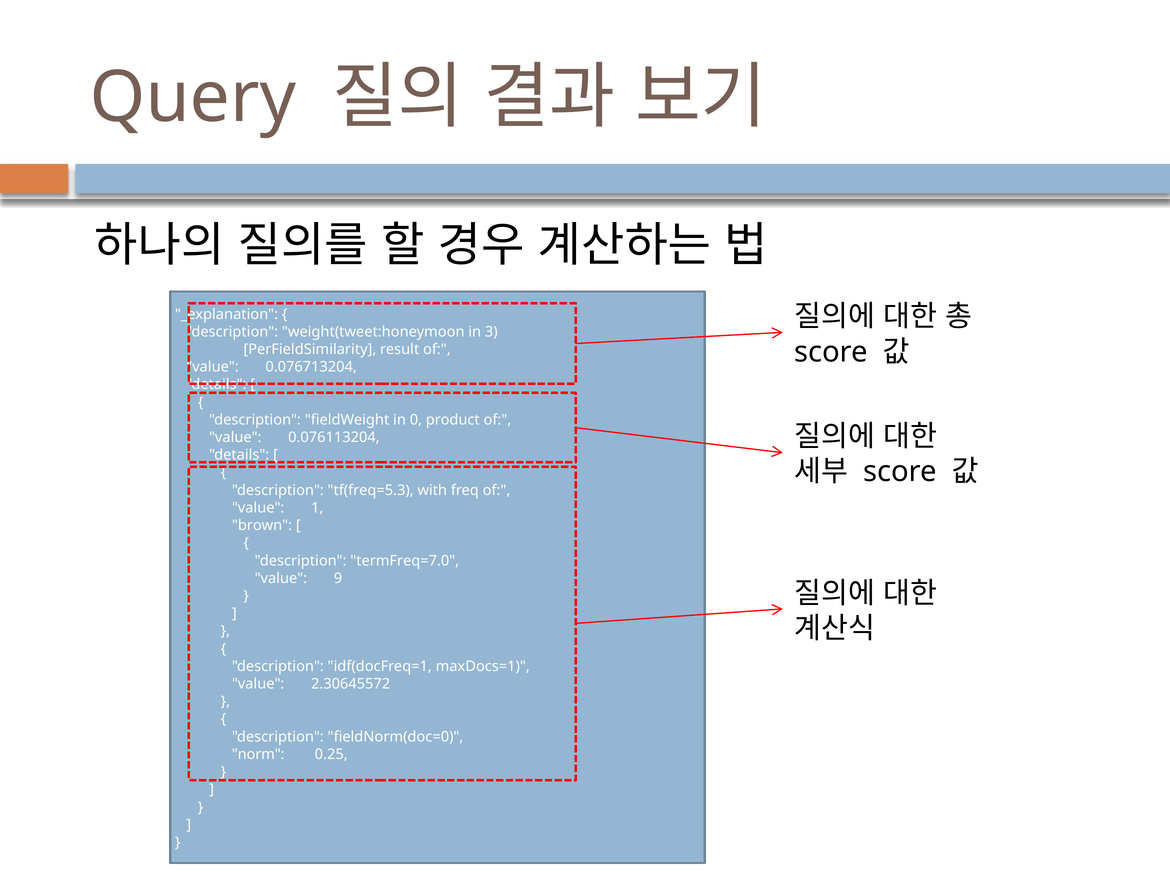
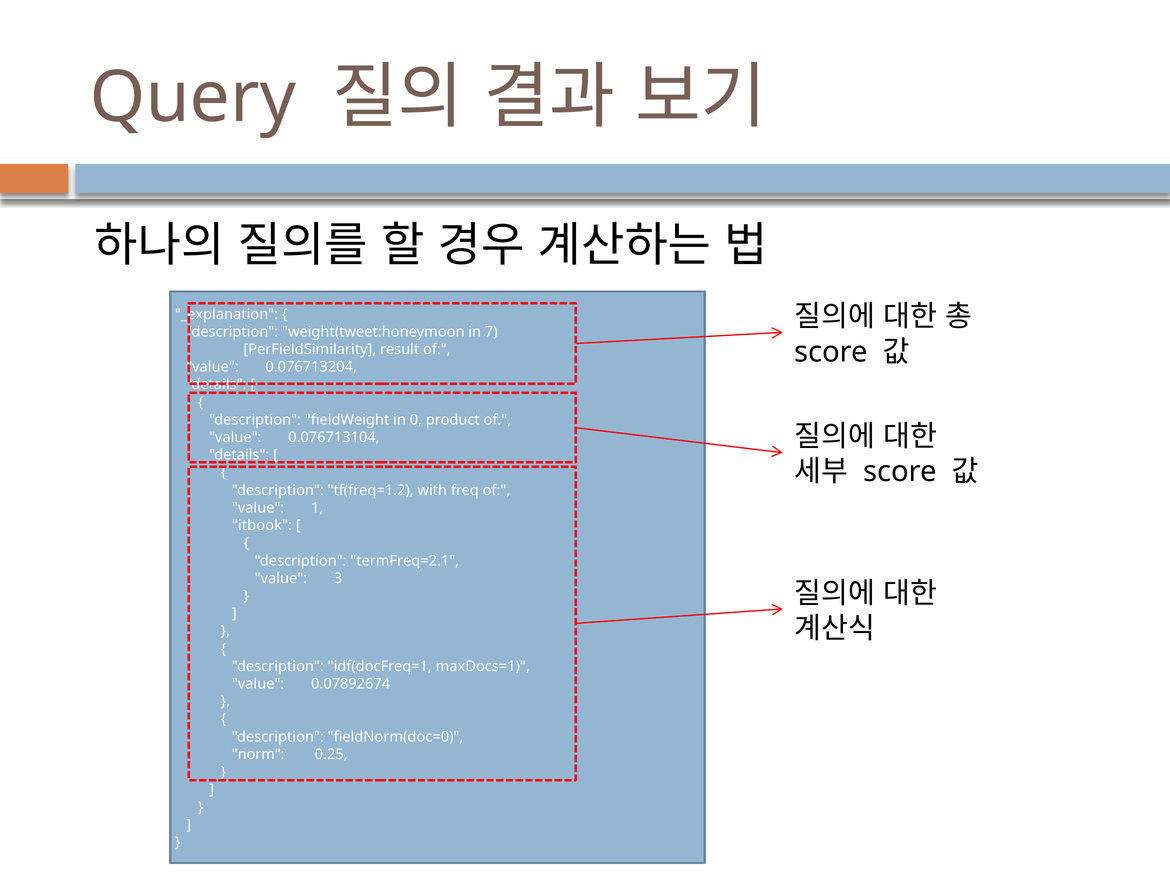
3: 3 -> 7
0.076113204: 0.076113204 -> 0.076713104
tf(freq=5.3: tf(freq=5.3 -> tf(freq=1.2
brown: brown -> itbook
termFreq=7.0: termFreq=7.0 -> termFreq=2.1
9: 9 -> 3
2.30645572: 2.30645572 -> 0.07892674
